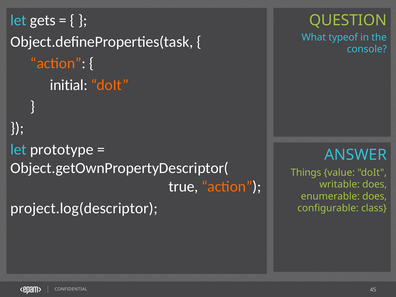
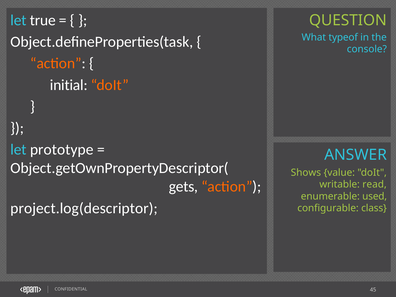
gets: gets -> true
Things: Things -> Shows
true: true -> gets
writable does: does -> read
enumerable does: does -> used
